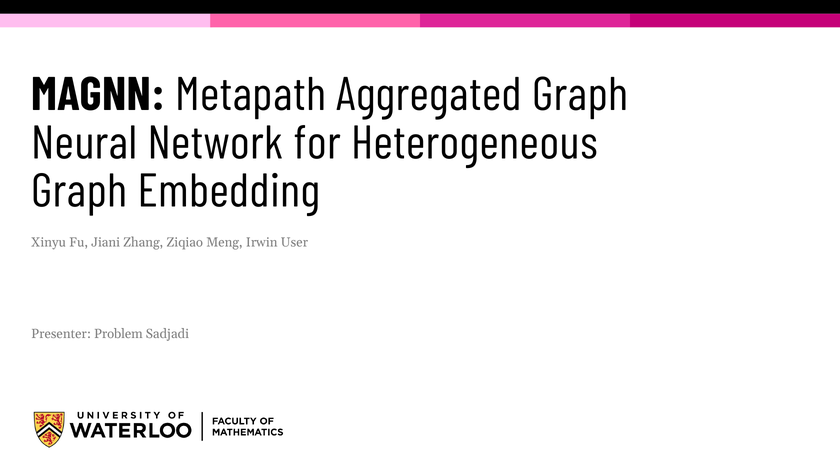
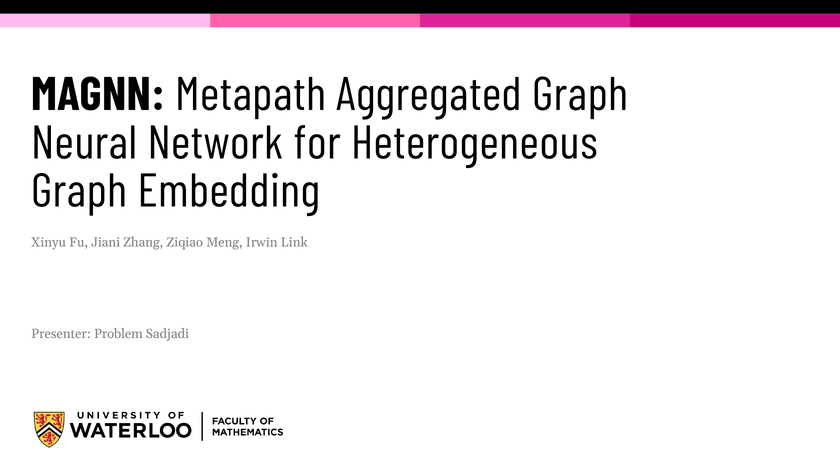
User: User -> Link
